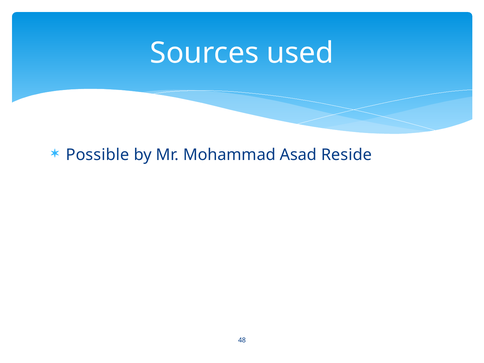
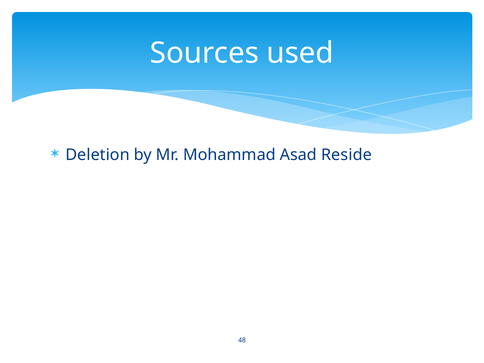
Possible: Possible -> Deletion
